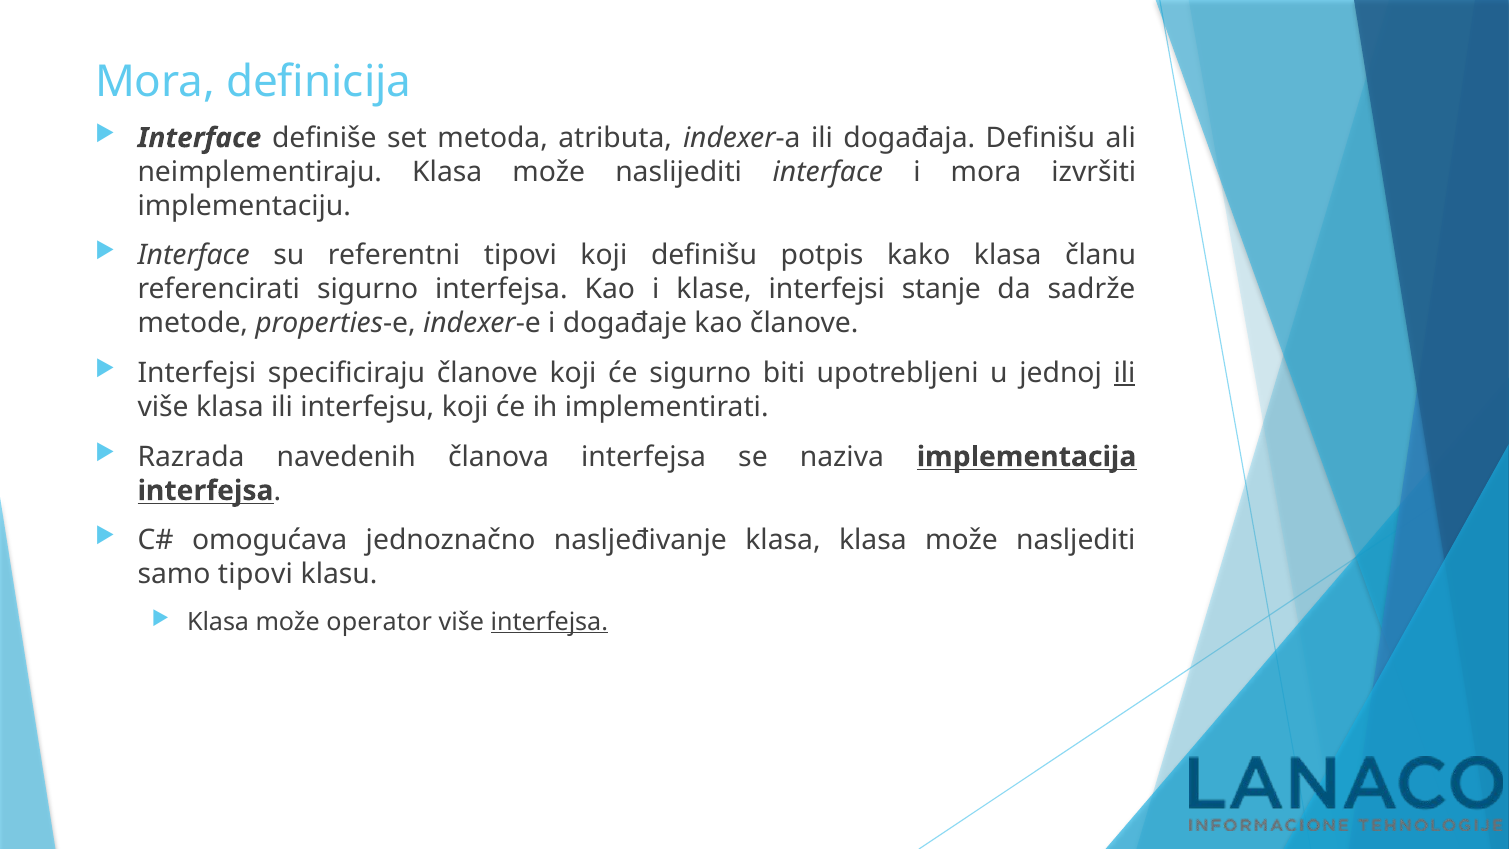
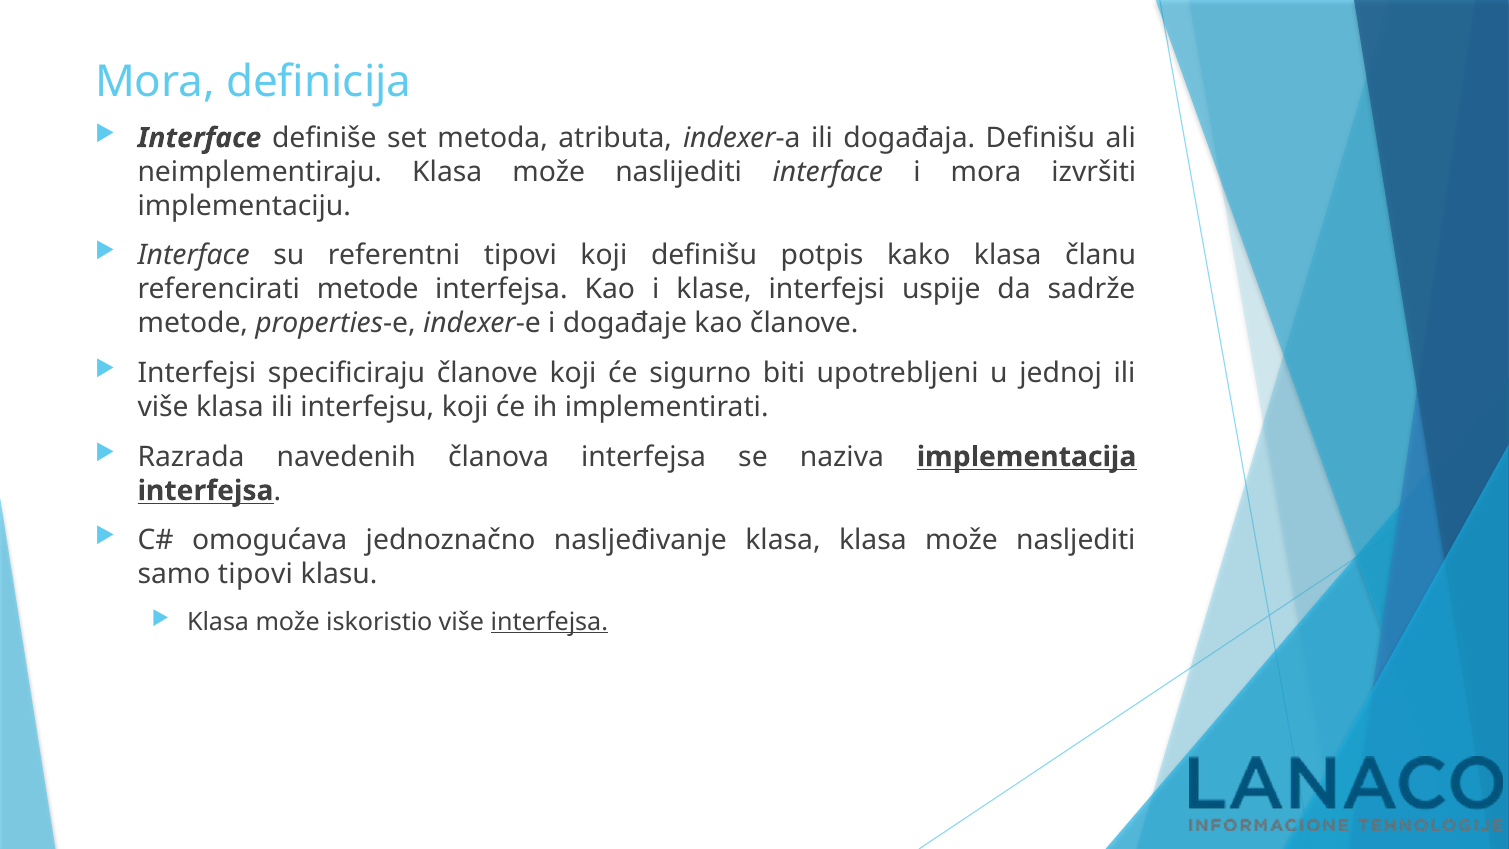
referencirati sigurno: sigurno -> metode
stanje: stanje -> uspije
ili at (1124, 373) underline: present -> none
operator: operator -> iskoristio
